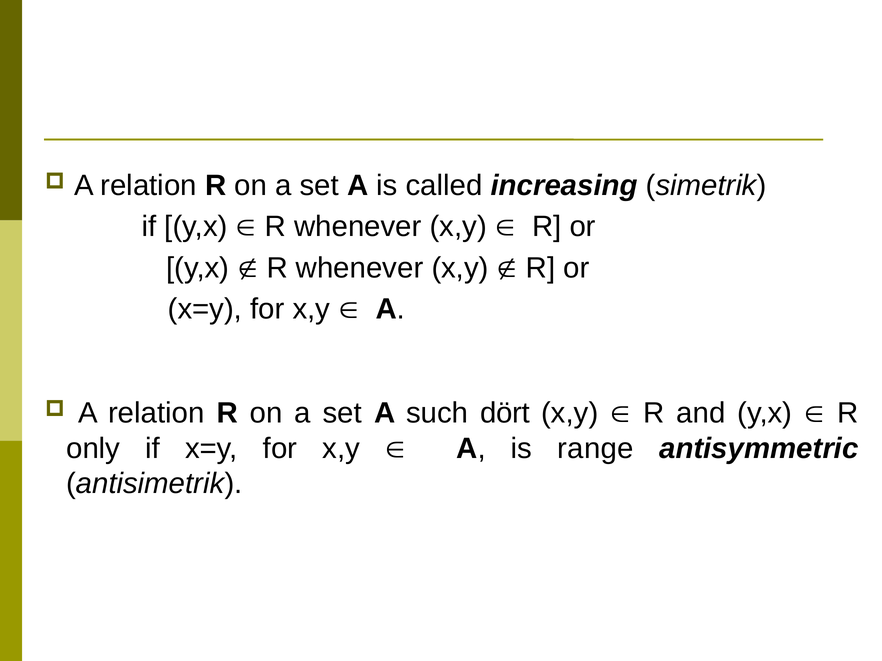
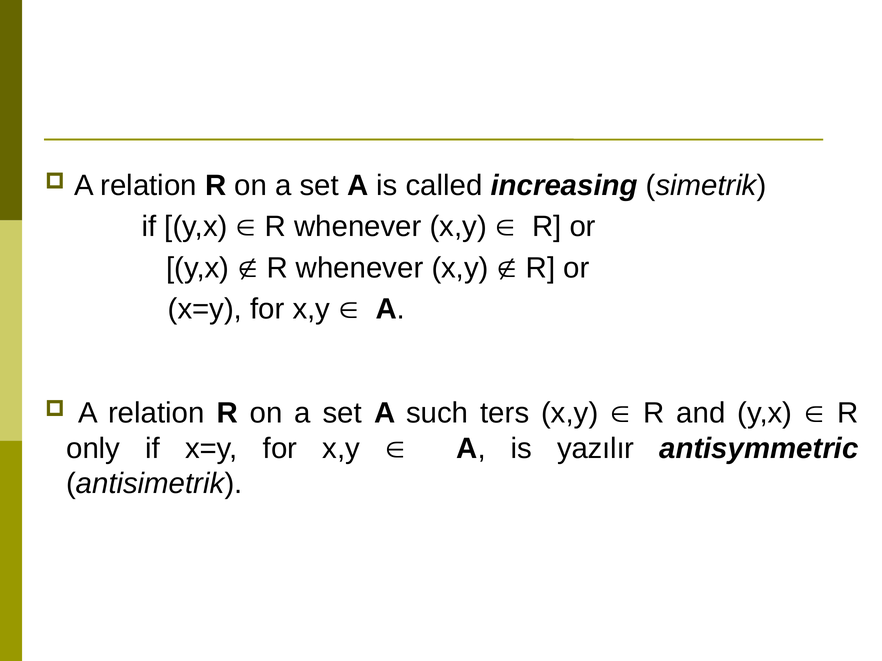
dört: dört -> ters
range: range -> yazılır
